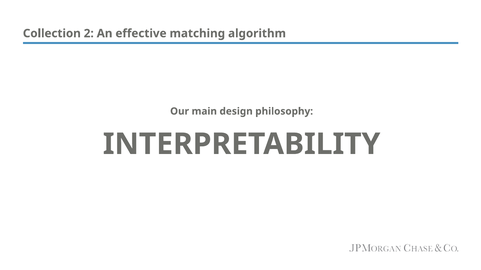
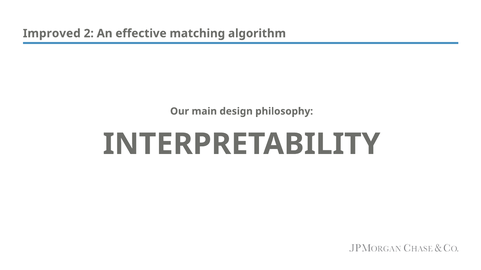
Collection: Collection -> Improved
